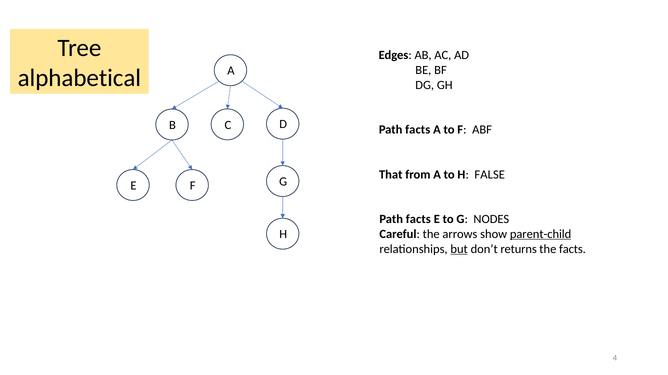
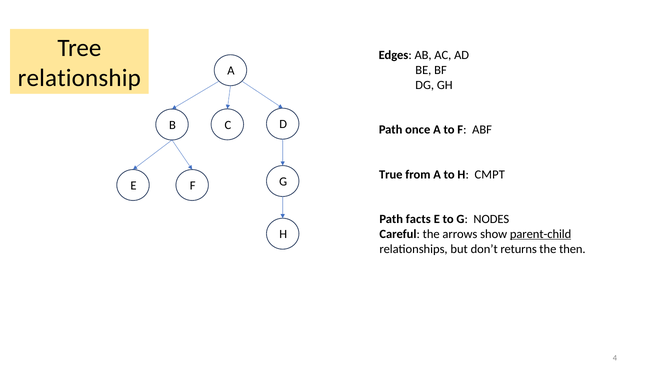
alphabetical: alphabetical -> relationship
facts at (418, 130): facts -> once
That: That -> True
FALSE: FALSE -> CMPT
but underline: present -> none
the facts: facts -> then
